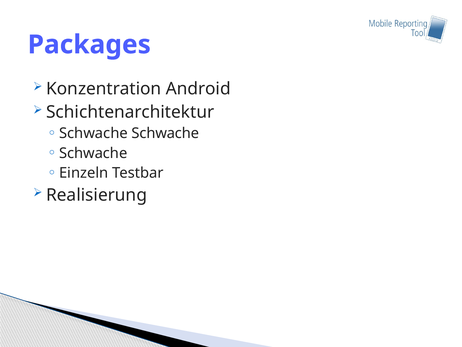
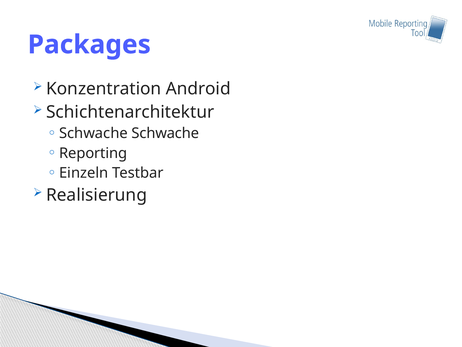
Schwache at (93, 153): Schwache -> Reporting
